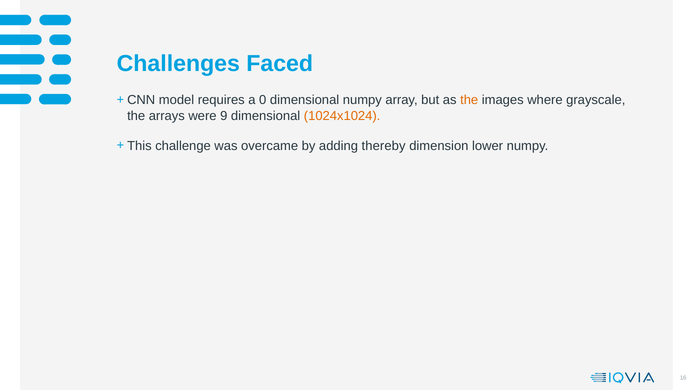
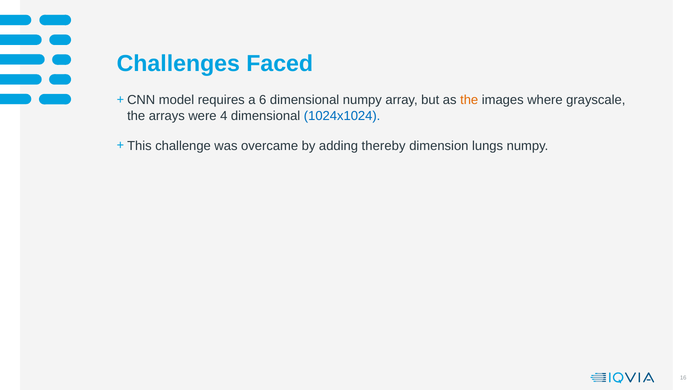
0: 0 -> 6
9: 9 -> 4
1024x1024 colour: orange -> blue
lower: lower -> lungs
